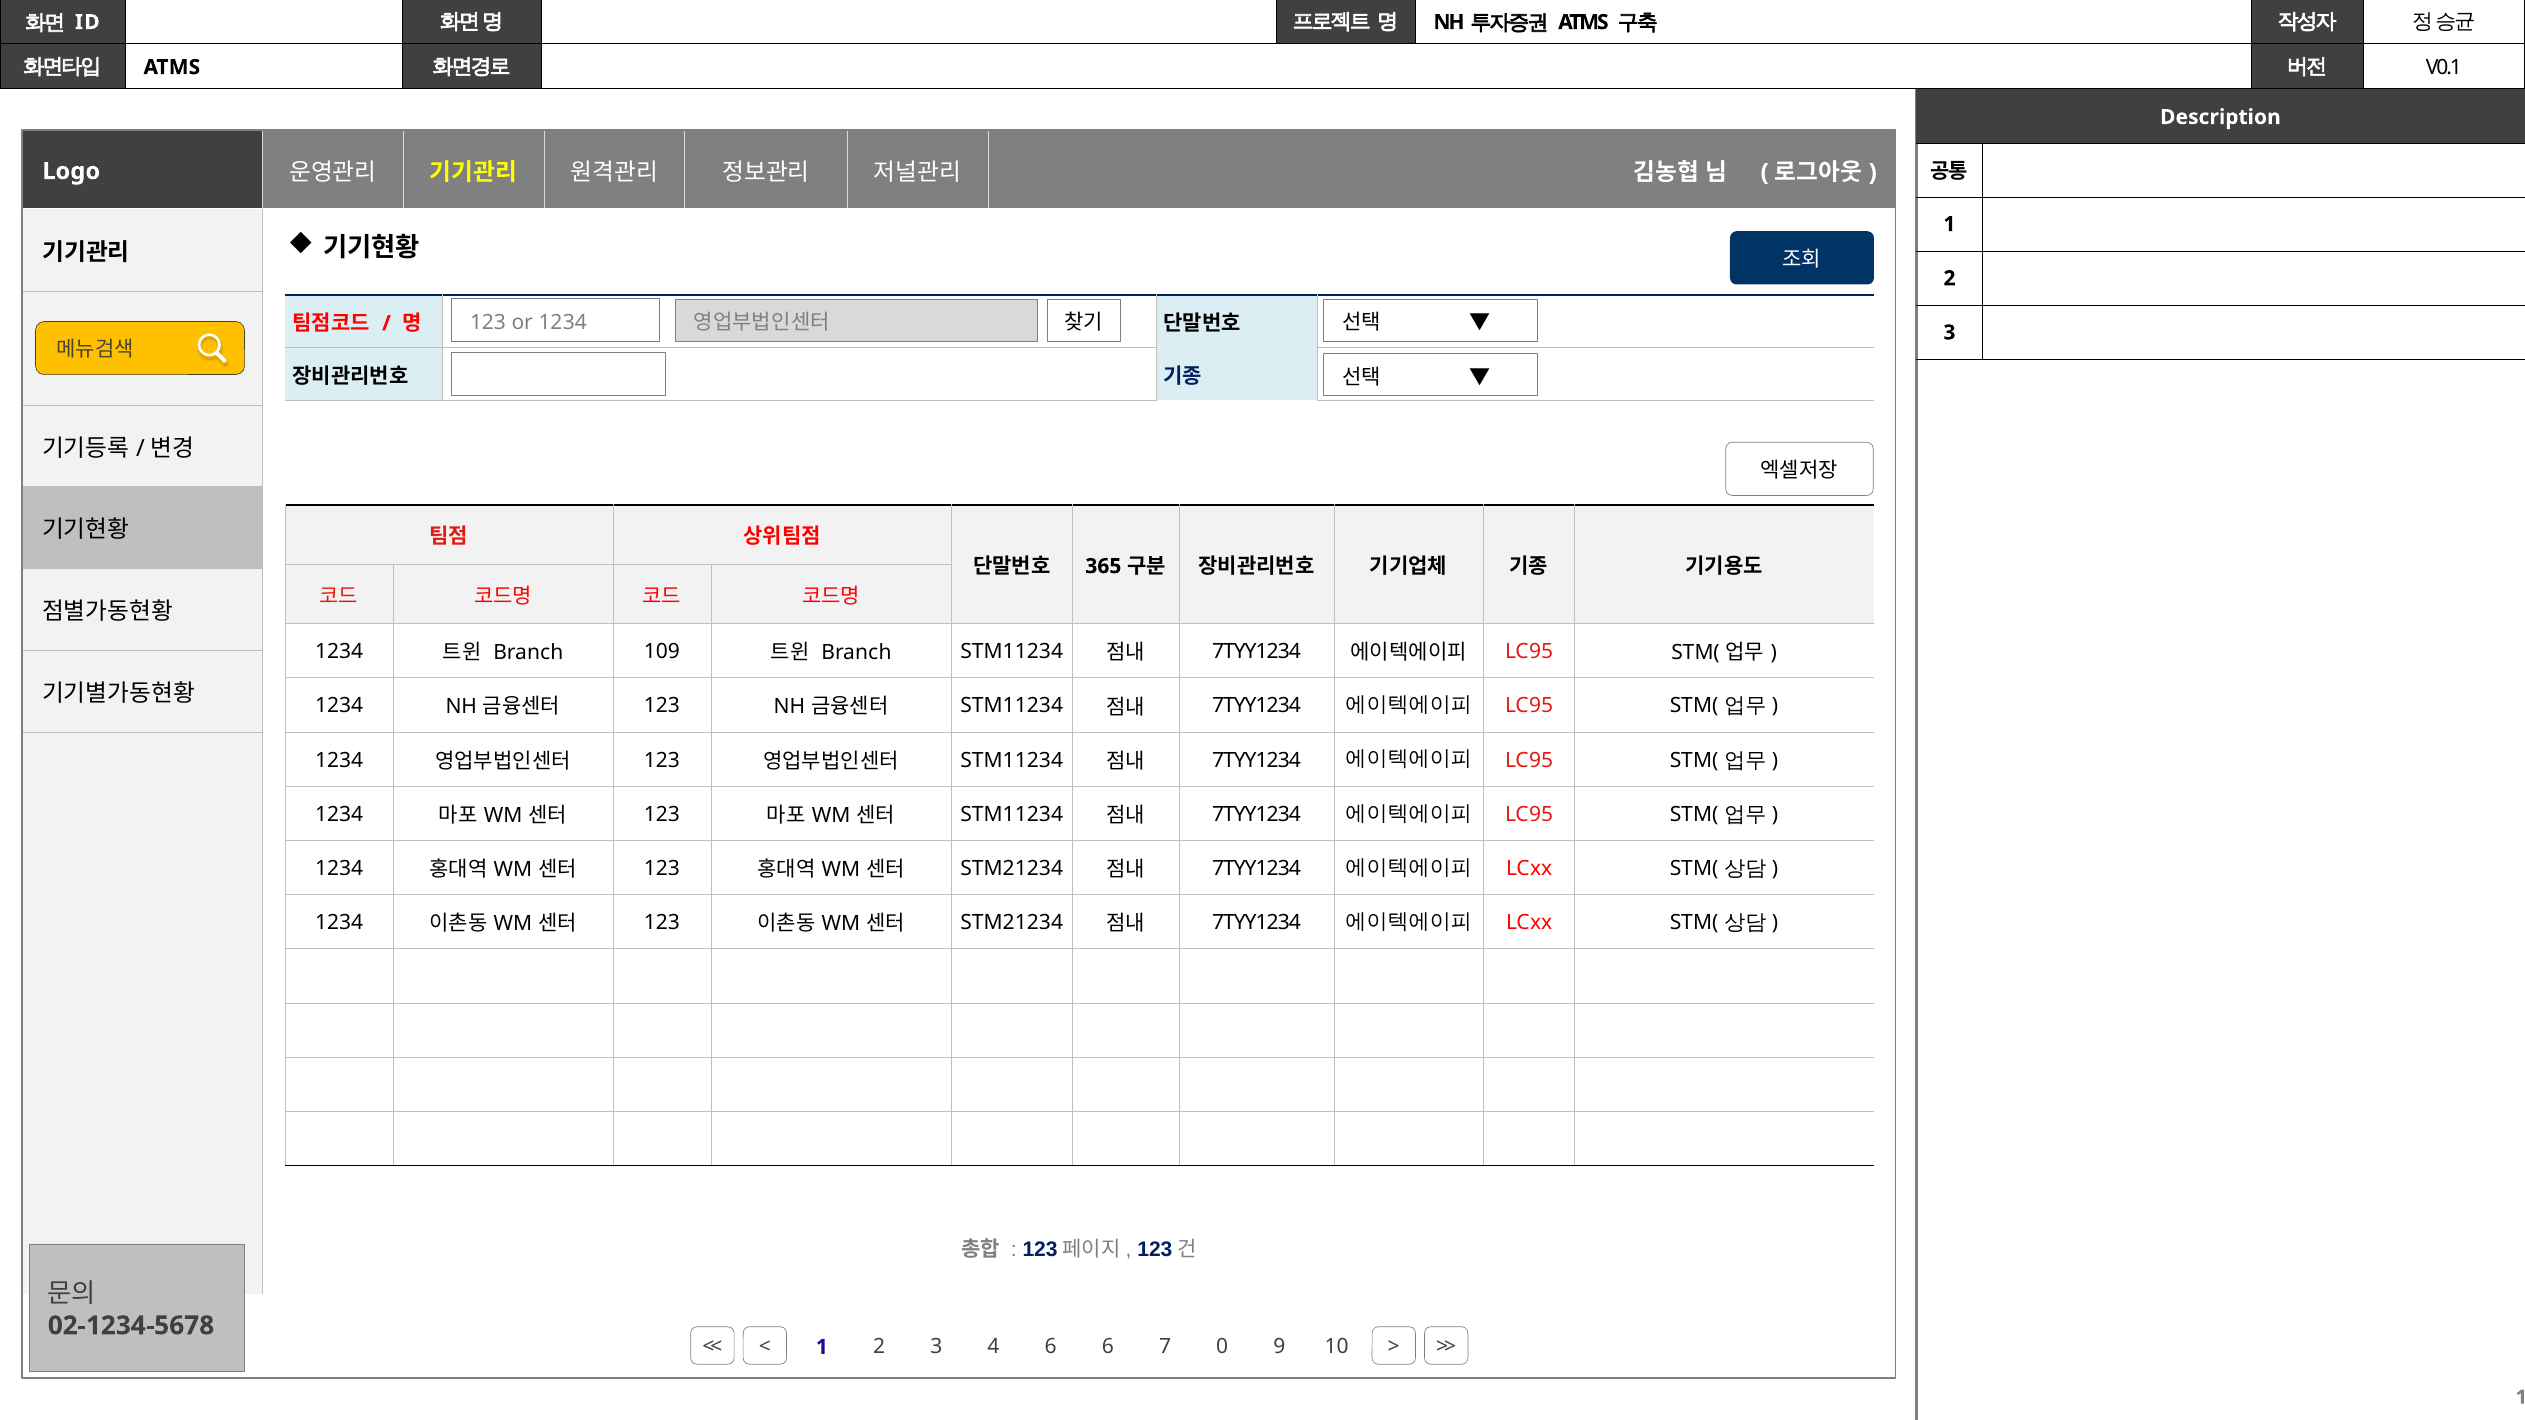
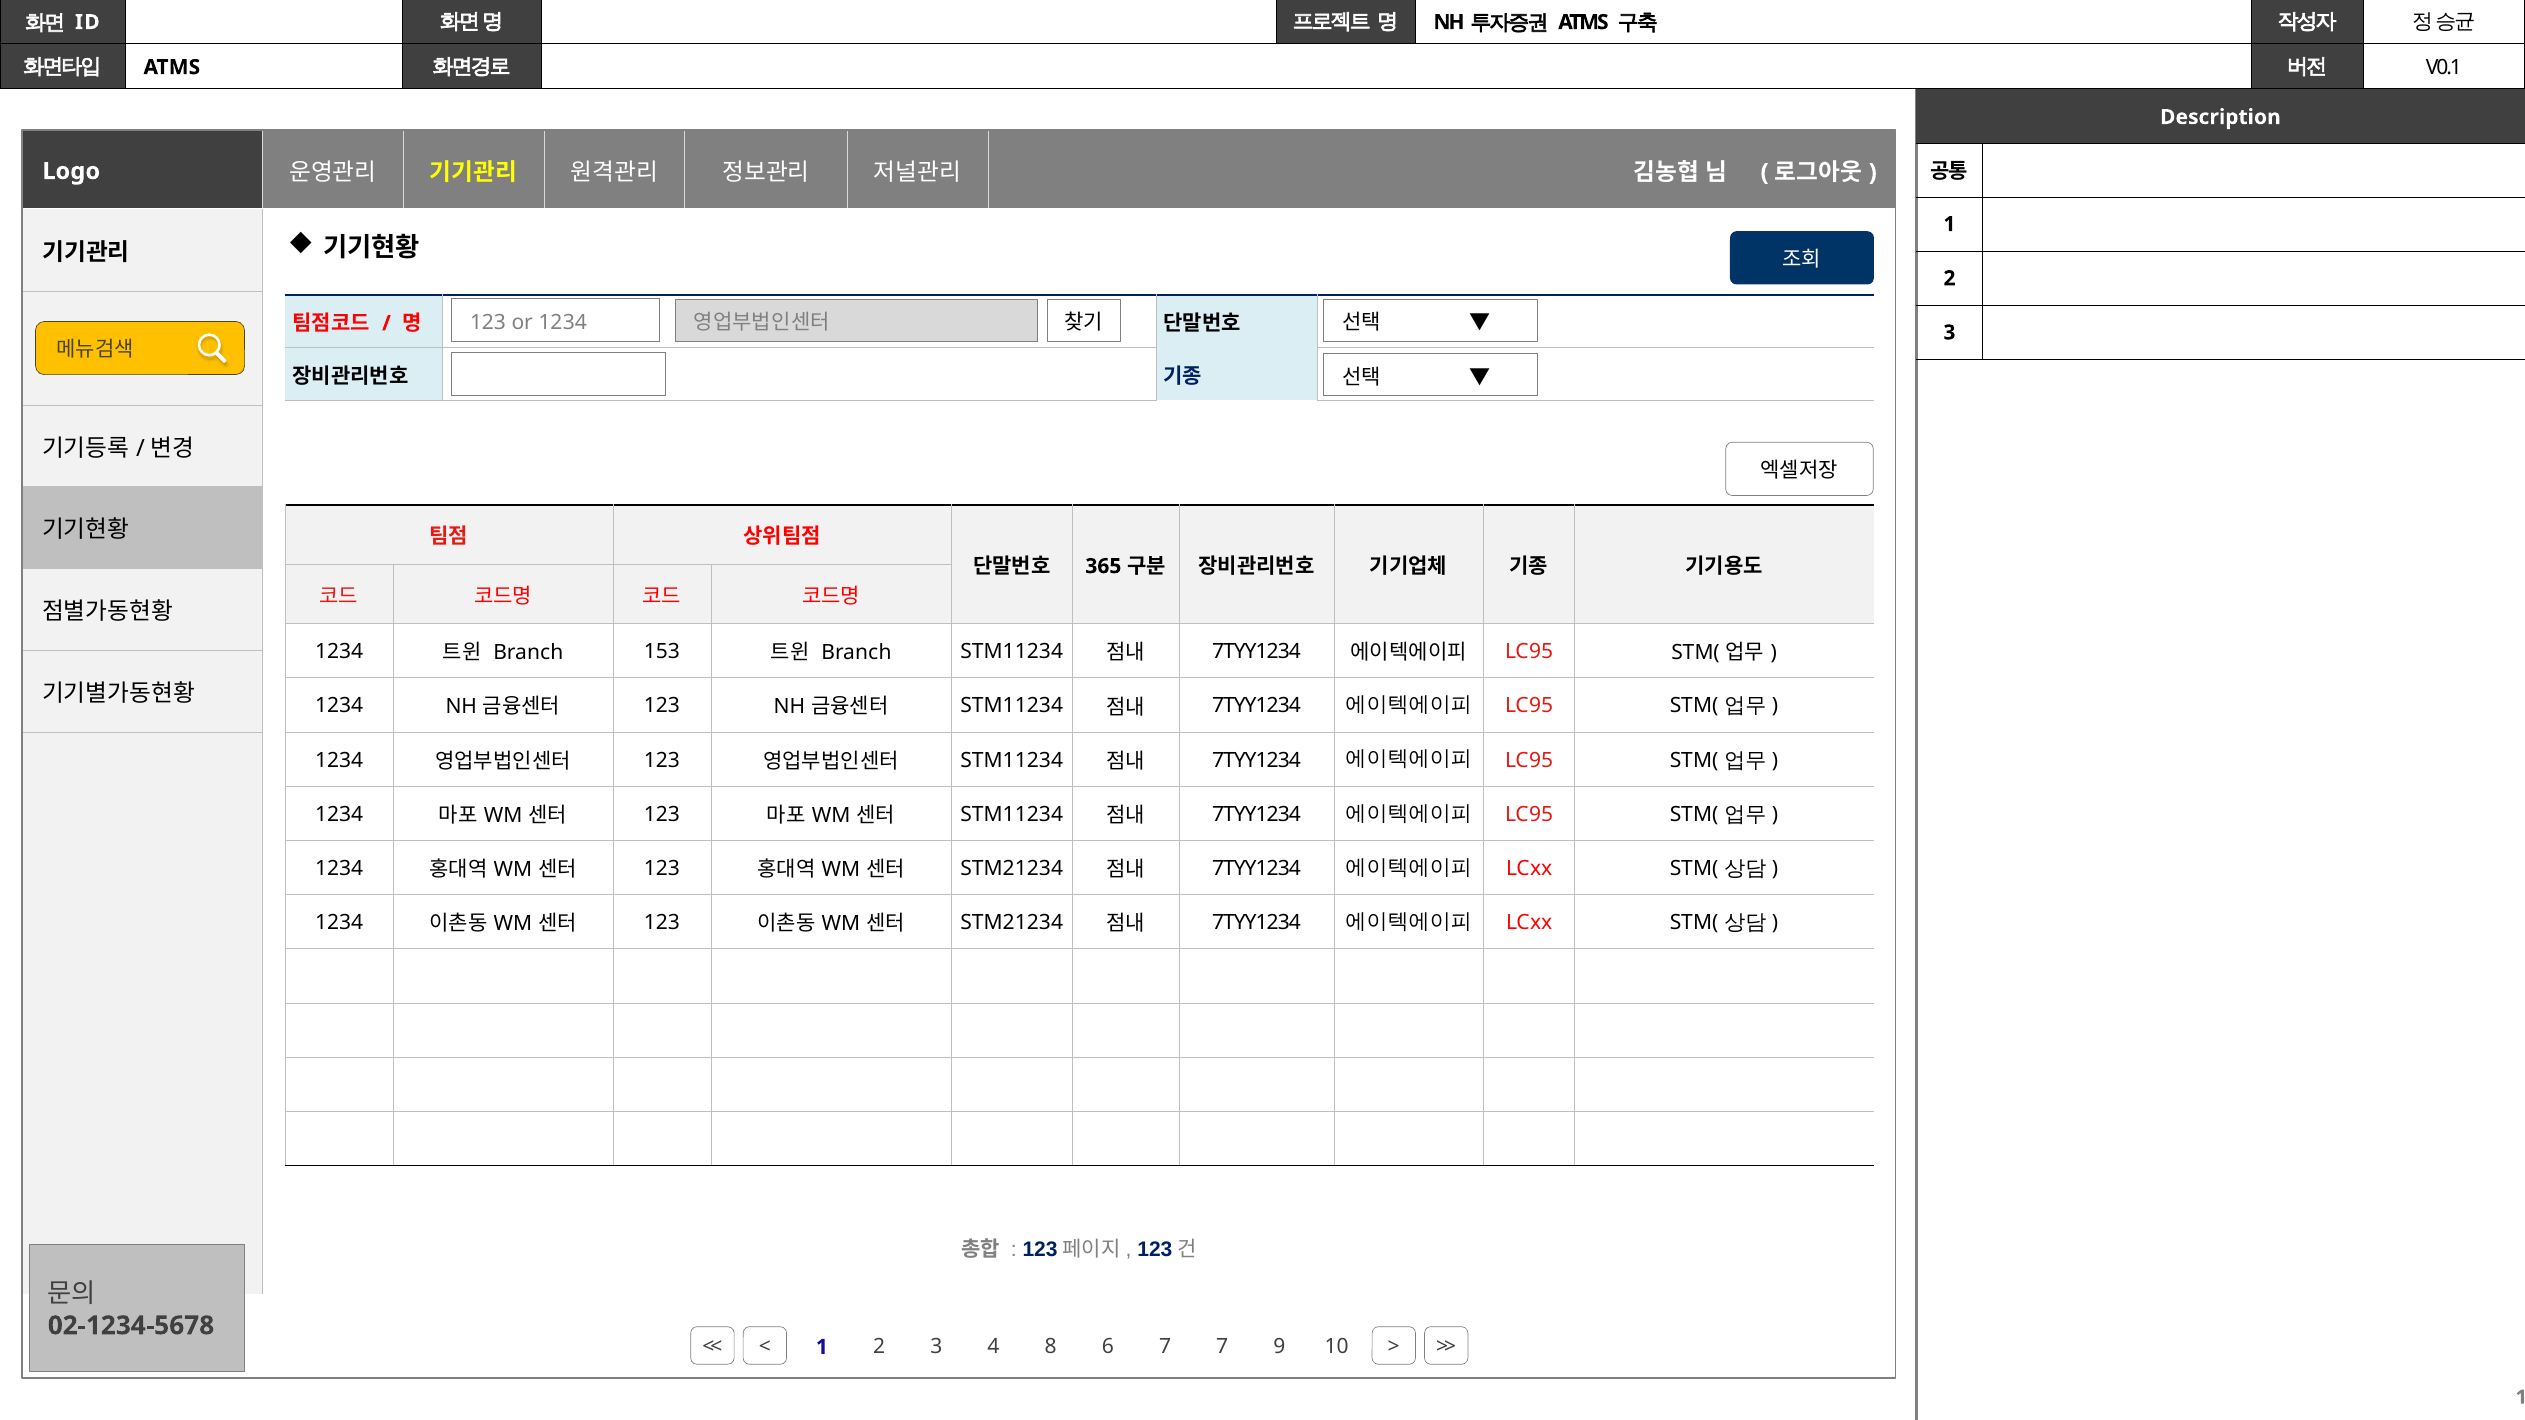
109: 109 -> 153
4 6: 6 -> 8
7 0: 0 -> 7
